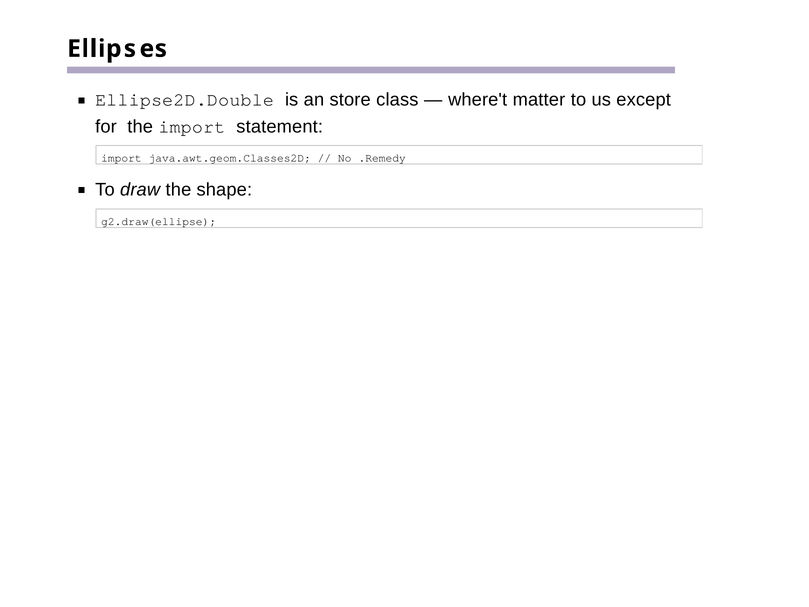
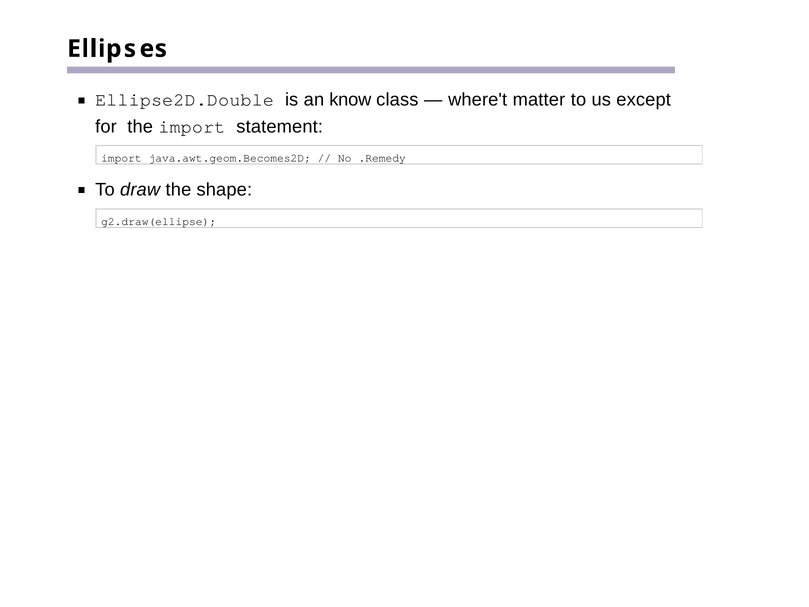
store: store -> know
java.awt.geom.Classes2D: java.awt.geom.Classes2D -> java.awt.geom.Becomes2D
